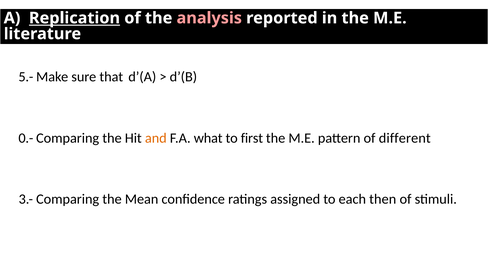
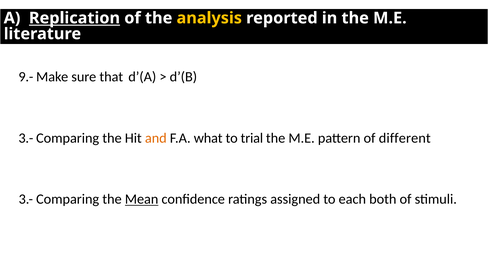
analysis colour: pink -> yellow
5.-: 5.- -> 9.-
0.- at (26, 138): 0.- -> 3.-
first: first -> trial
Mean underline: none -> present
then: then -> both
